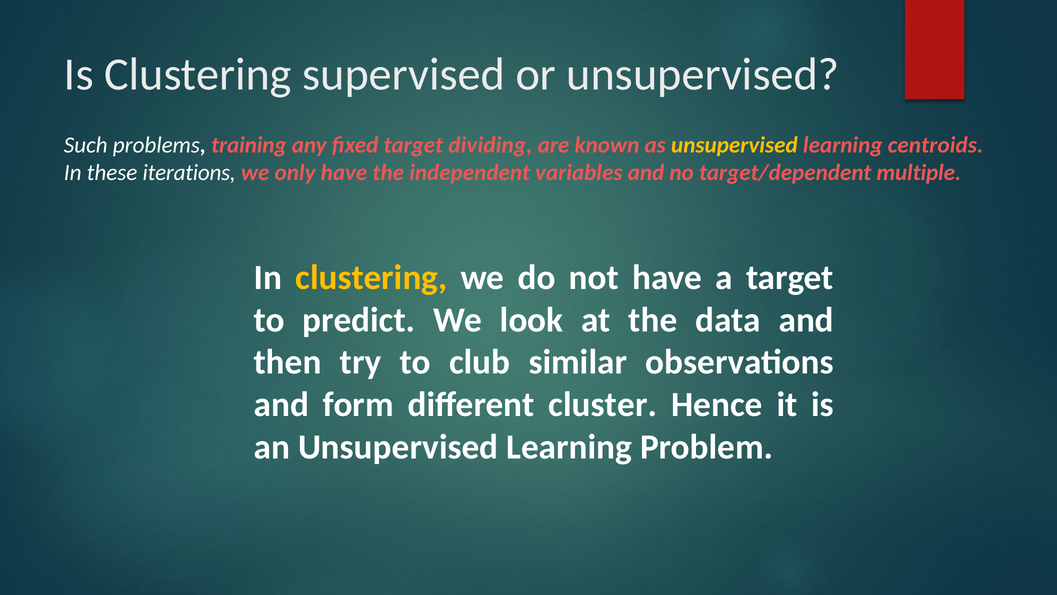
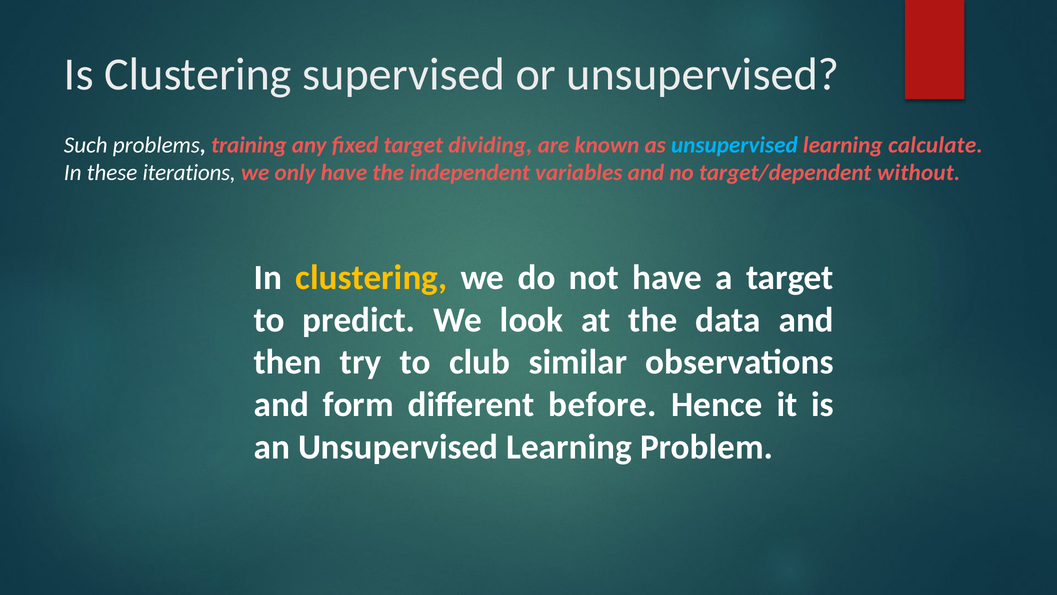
unsupervised at (734, 145) colour: yellow -> light blue
centroids: centroids -> calculate
multiple: multiple -> without
cluster: cluster -> before
